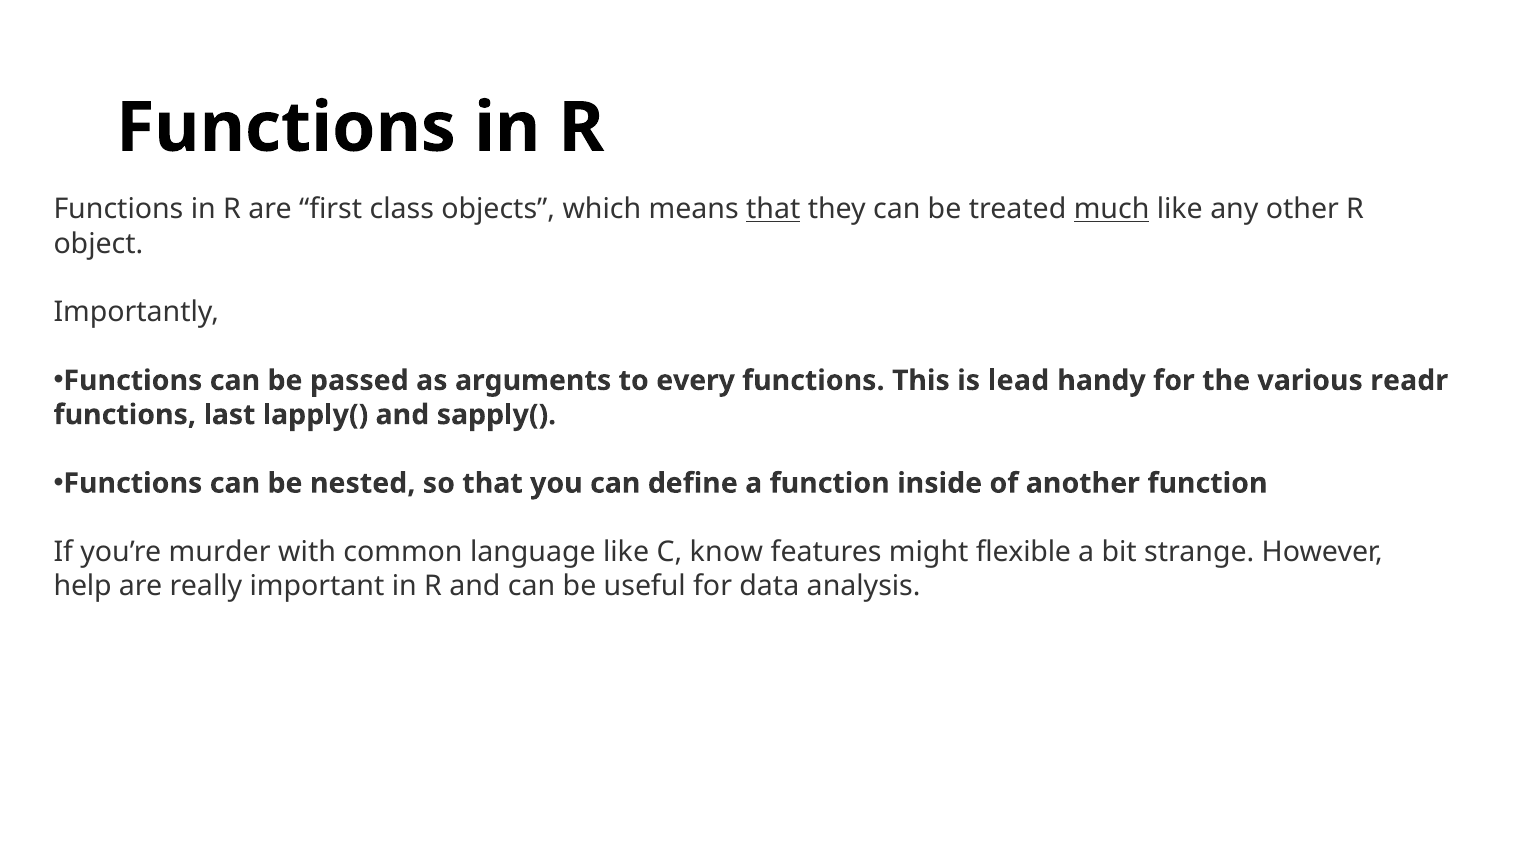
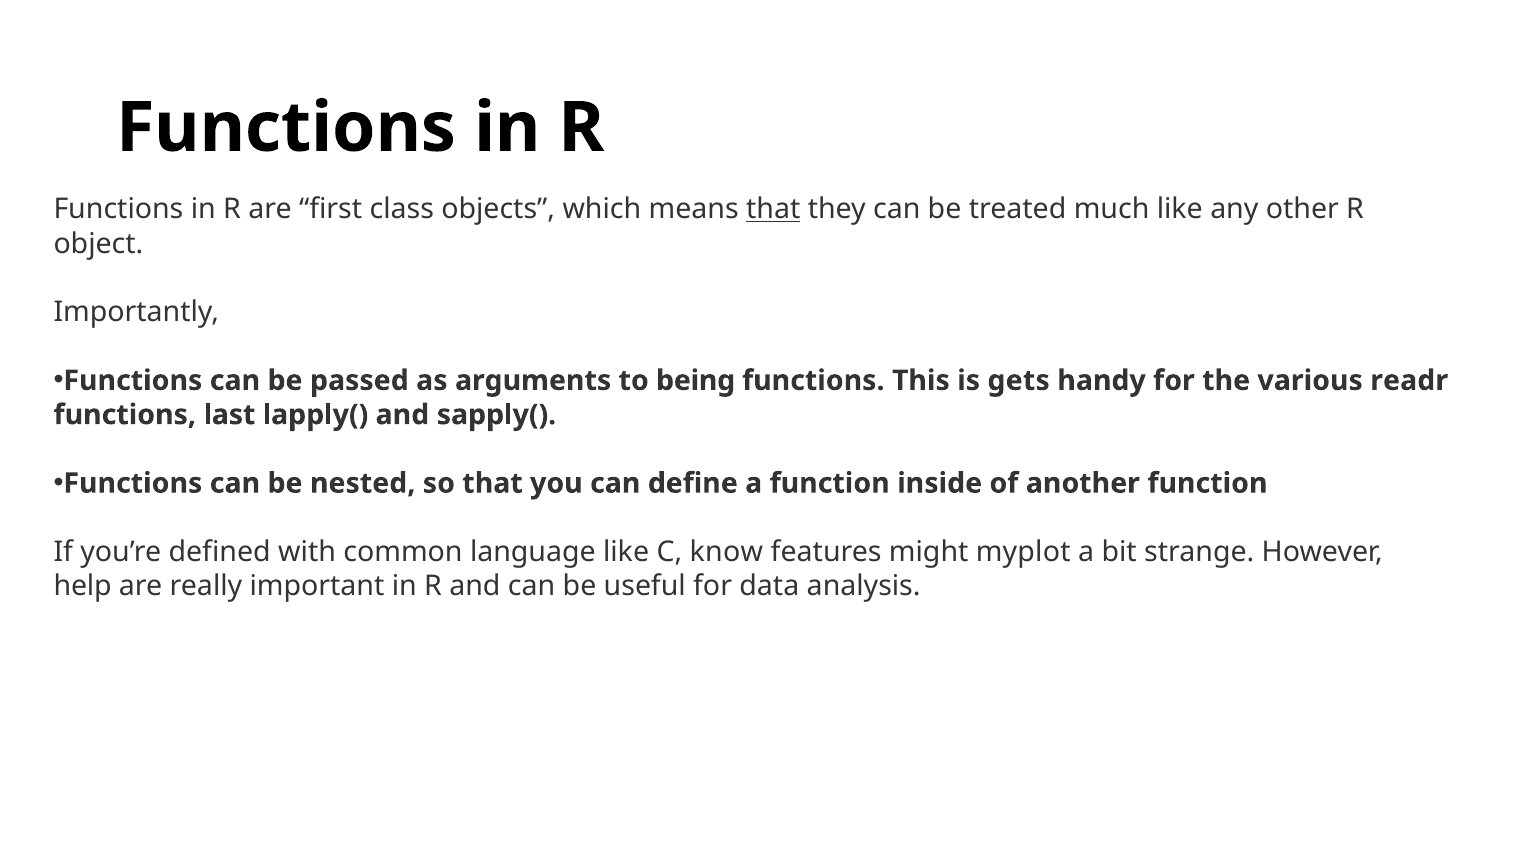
much underline: present -> none
every: every -> being
lead: lead -> gets
murder: murder -> defined
flexible: flexible -> myplot
